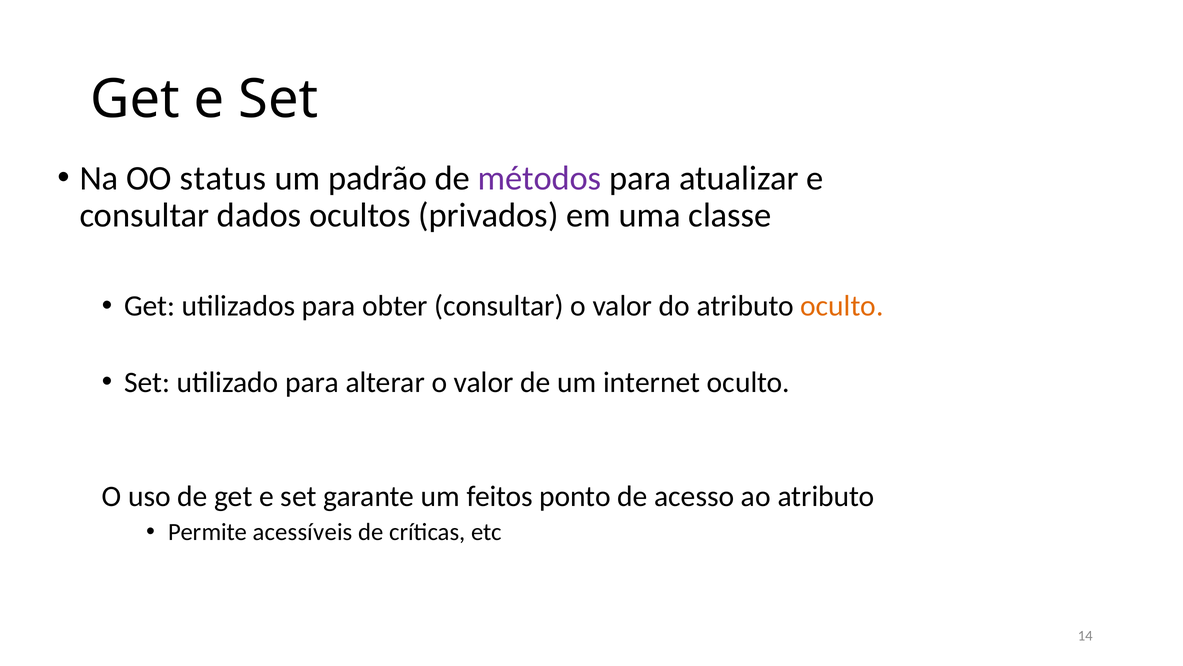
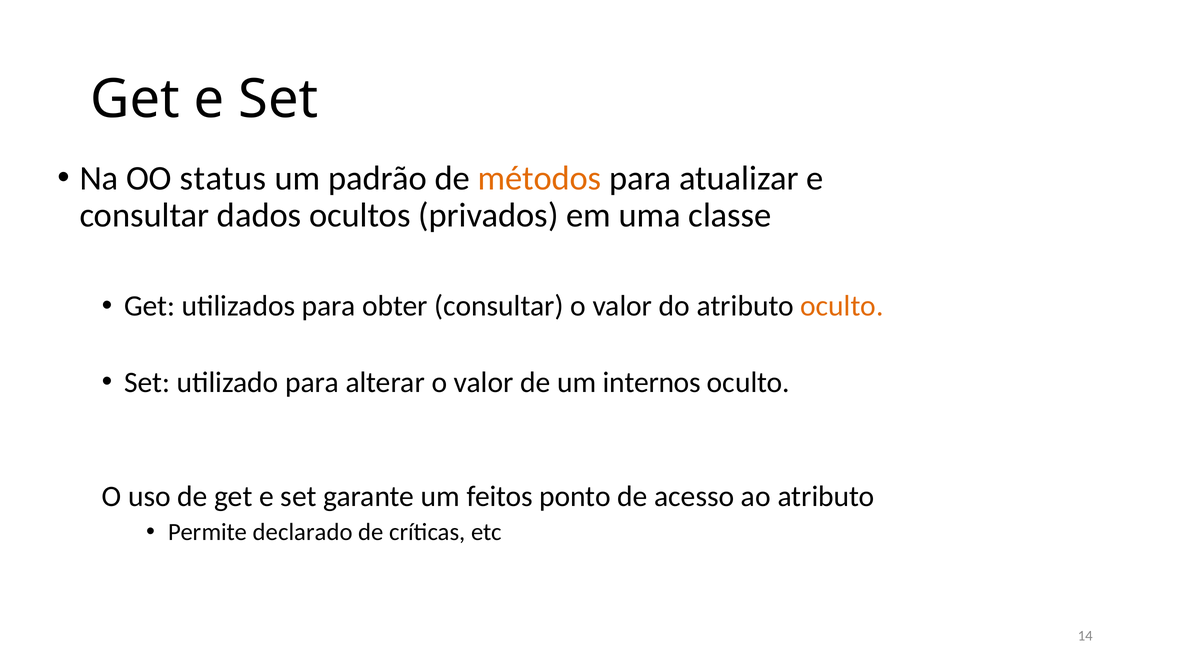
métodos colour: purple -> orange
internet: internet -> internos
acessíveis: acessíveis -> declarado
